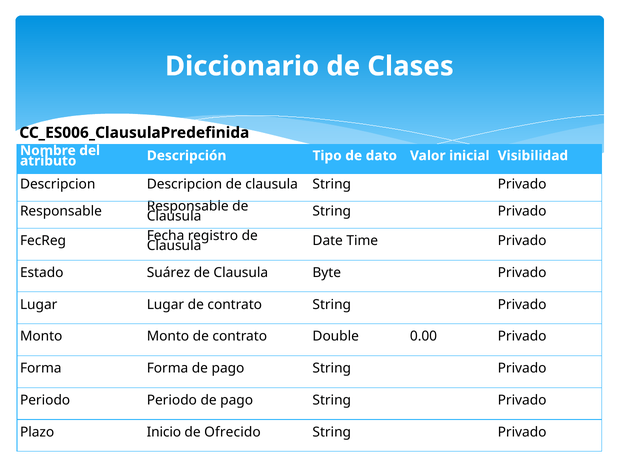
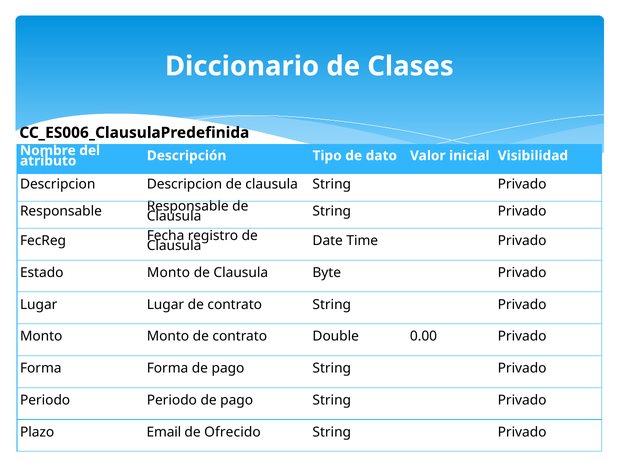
Estado Suárez: Suárez -> Monto
Inicio: Inicio -> Email
